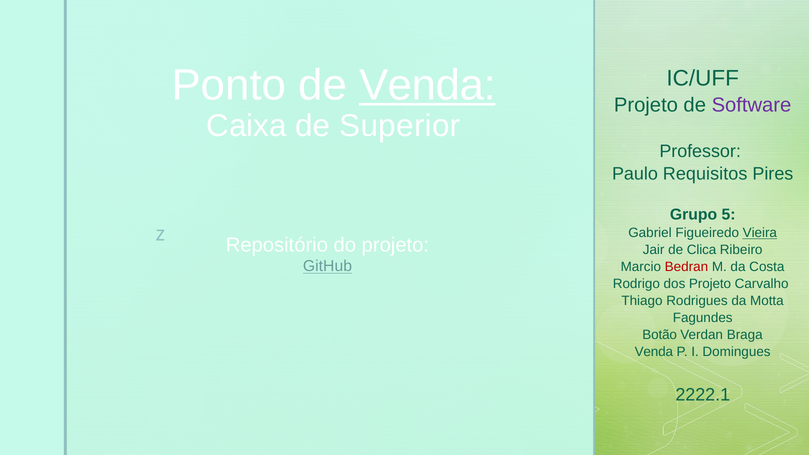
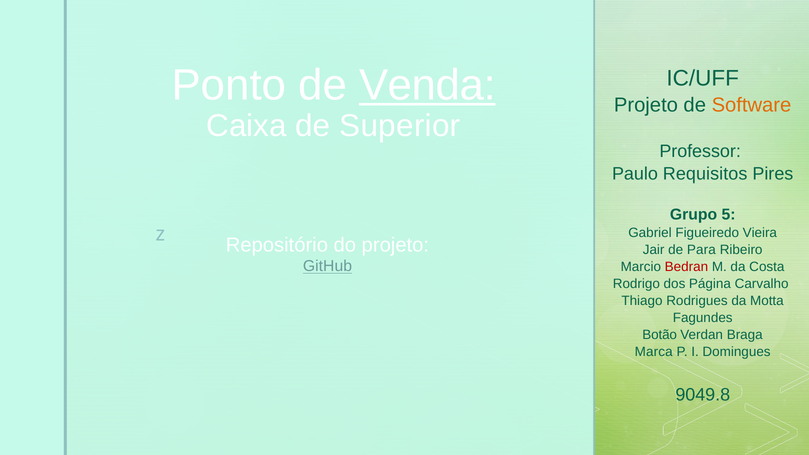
Software colour: purple -> orange
Vieira underline: present -> none
Clica: Clica -> Para
dos Projeto: Projeto -> Página
Venda at (654, 352): Venda -> Marca
2222.1: 2222.1 -> 9049.8
